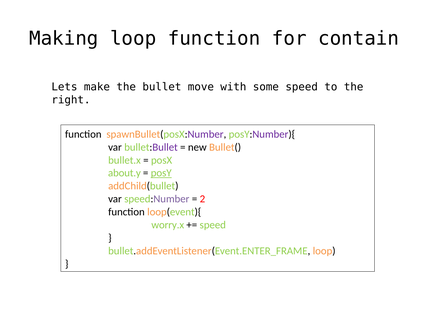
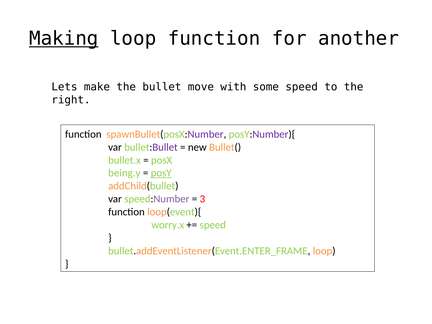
Making underline: none -> present
contain: contain -> another
about.y: about.y -> being.y
2: 2 -> 3
